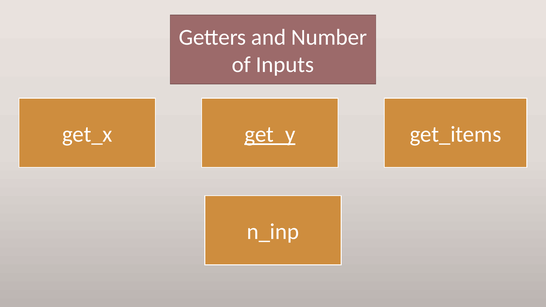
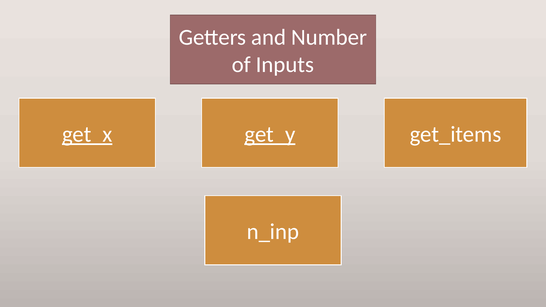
get_x underline: none -> present
